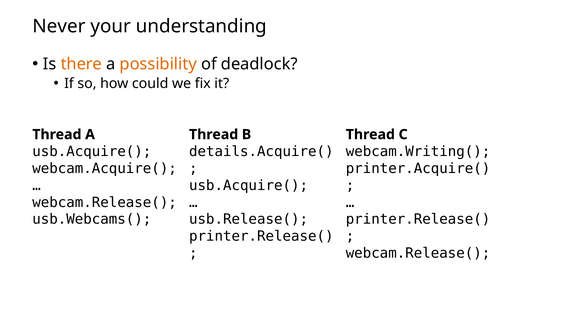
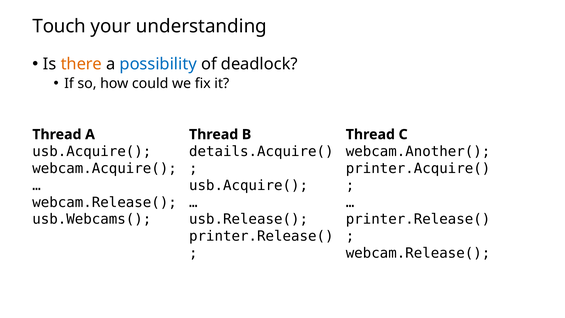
Never: Never -> Touch
possibility colour: orange -> blue
webcam.Writing(: webcam.Writing( -> webcam.Another(
